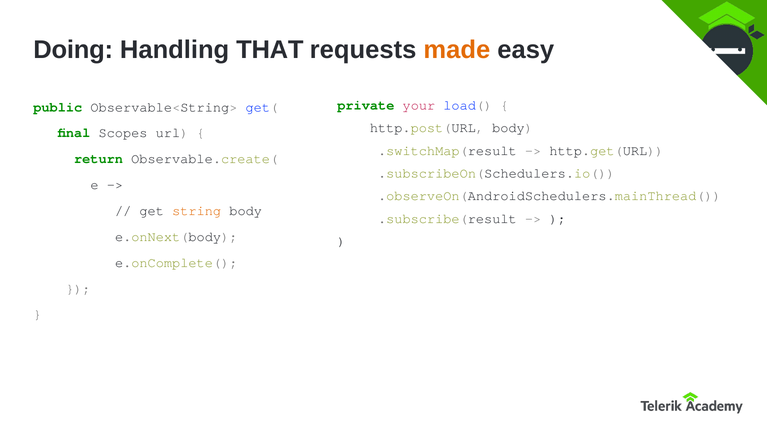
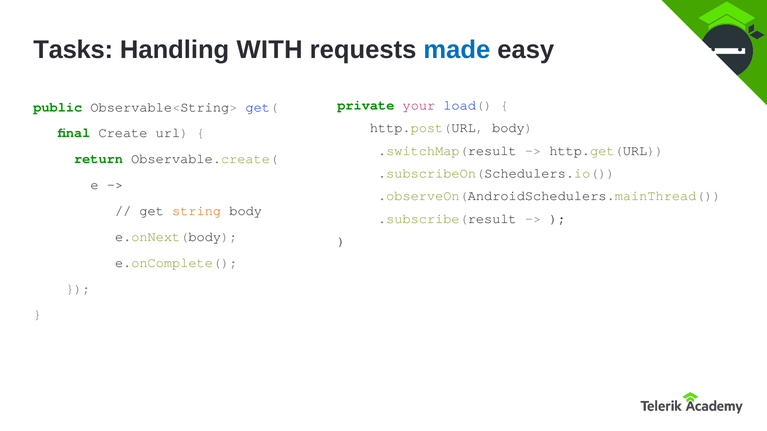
Doing: Doing -> Tasks
THAT: THAT -> WITH
made colour: orange -> blue
Scopes: Scopes -> Create
